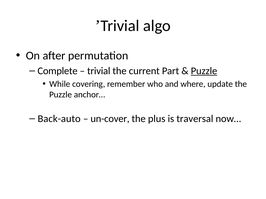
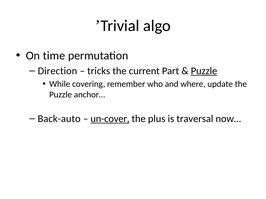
after: after -> time
Complete: Complete -> Direction
trivial at (99, 71): trivial -> tricks
un-cover underline: none -> present
